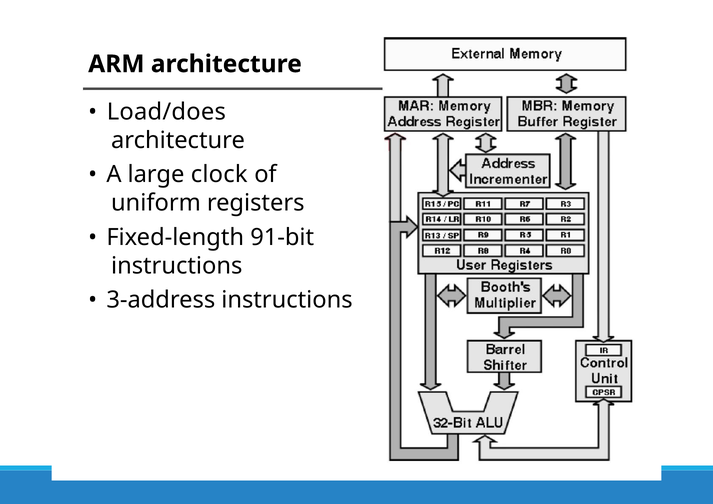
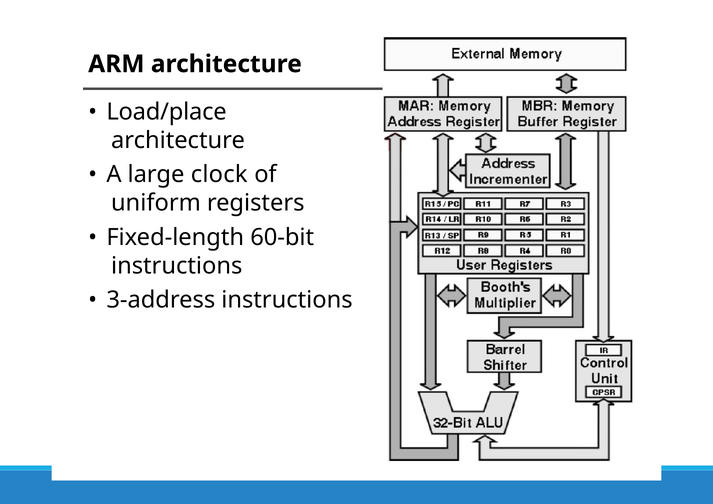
Load/does: Load/does -> Load/place
91-bit: 91-bit -> 60-bit
